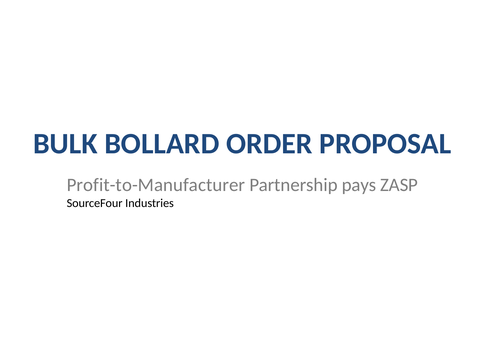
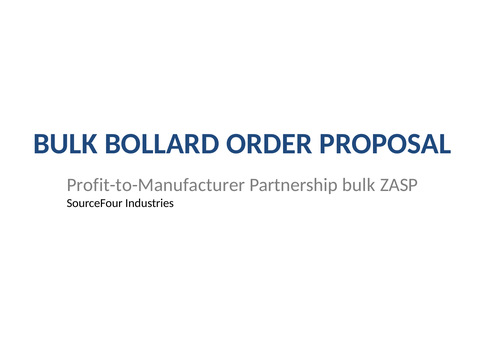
Partnership pays: pays -> bulk
